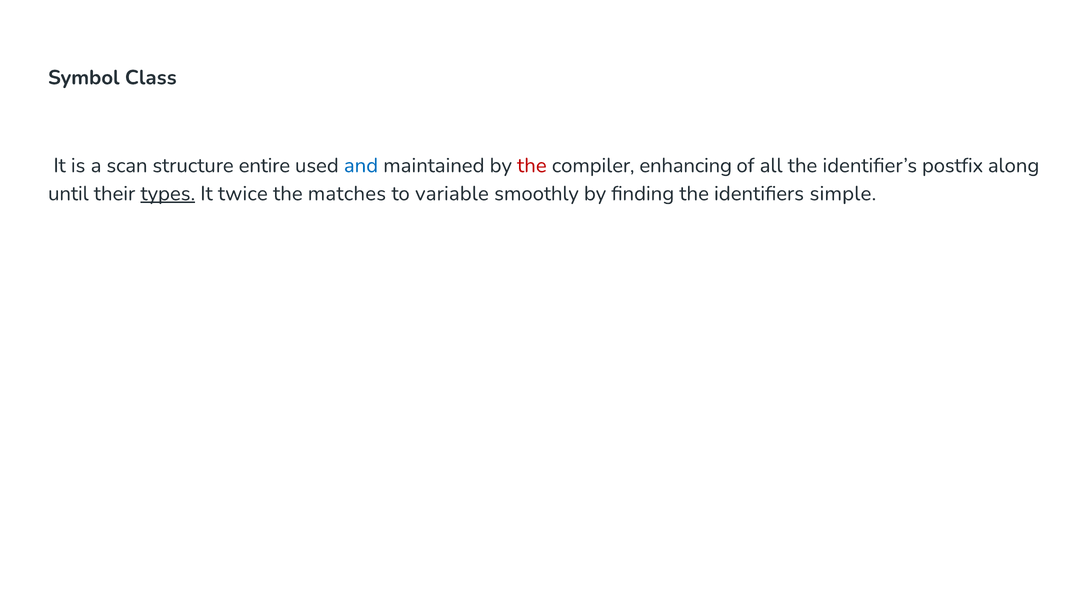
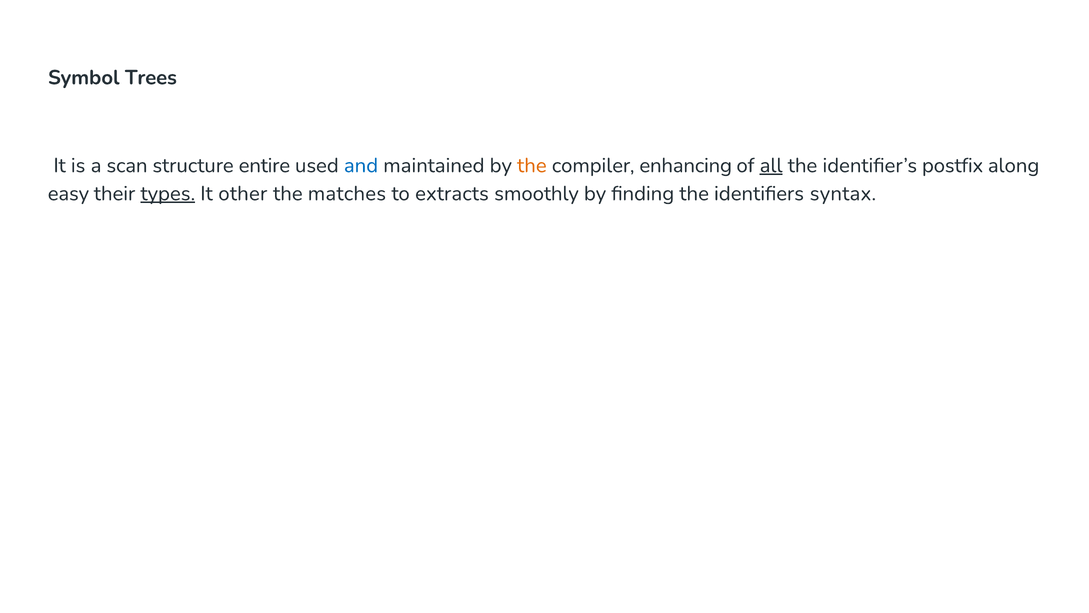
Class: Class -> Trees
the at (532, 165) colour: red -> orange
all underline: none -> present
until: until -> easy
twice: twice -> other
variable: variable -> extracts
simple: simple -> syntax
